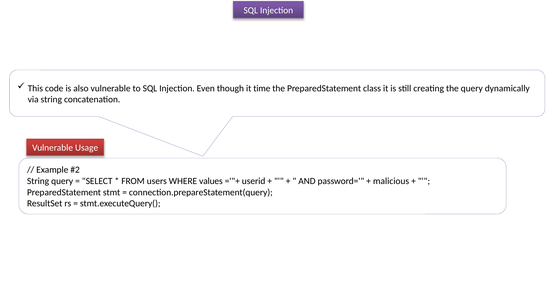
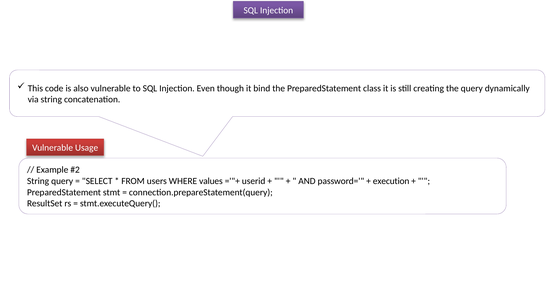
time: time -> bind
malicious: malicious -> execution
